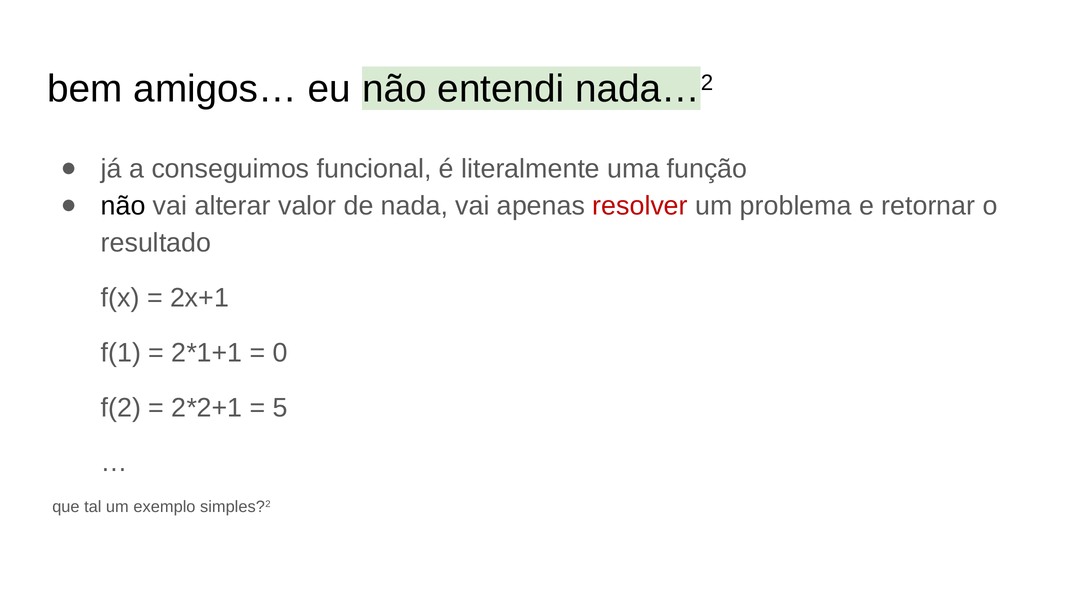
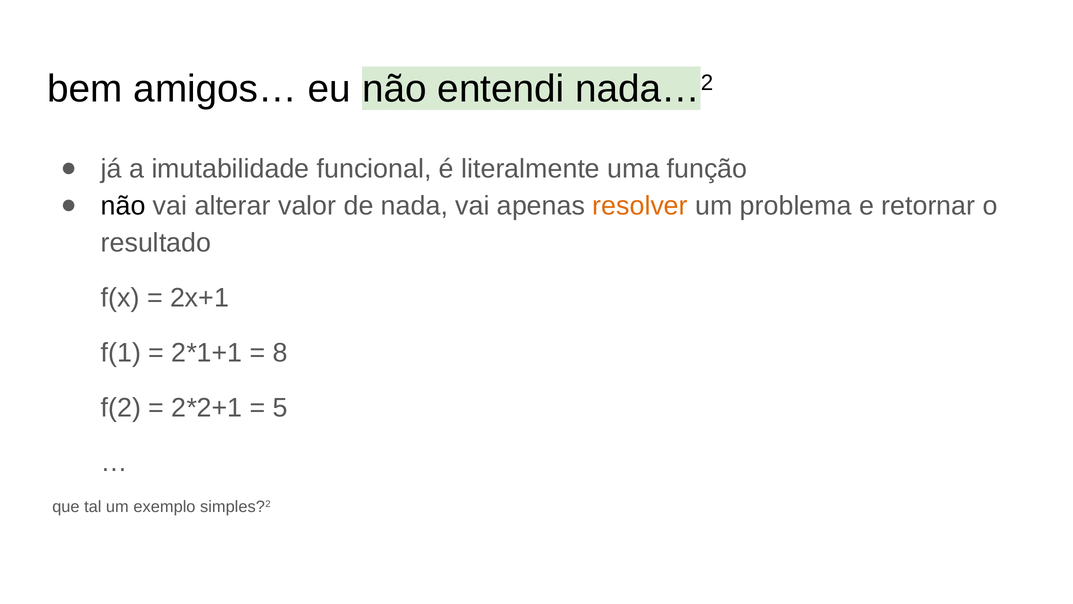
conseguimos: conseguimos -> imutabilidade
resolver colour: red -> orange
0: 0 -> 8
